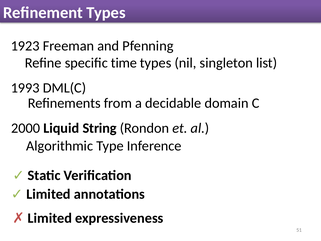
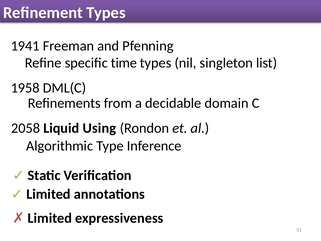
1923: 1923 -> 1941
1993: 1993 -> 1958
2000: 2000 -> 2058
String: String -> Using
